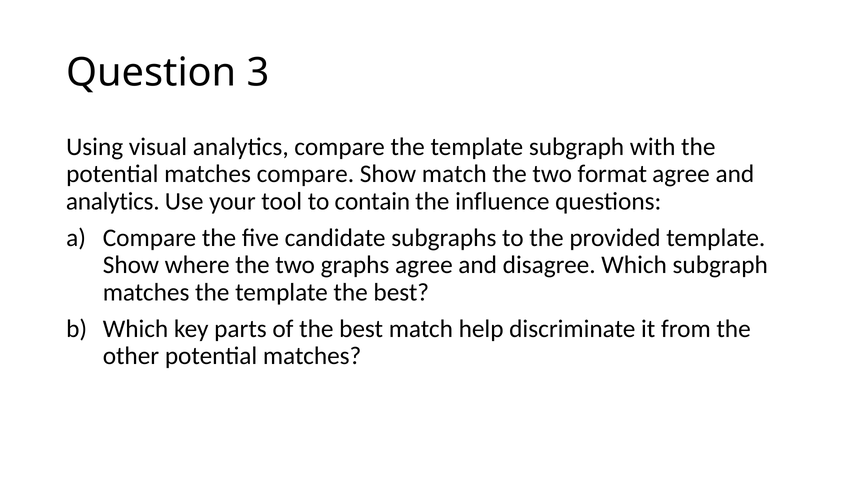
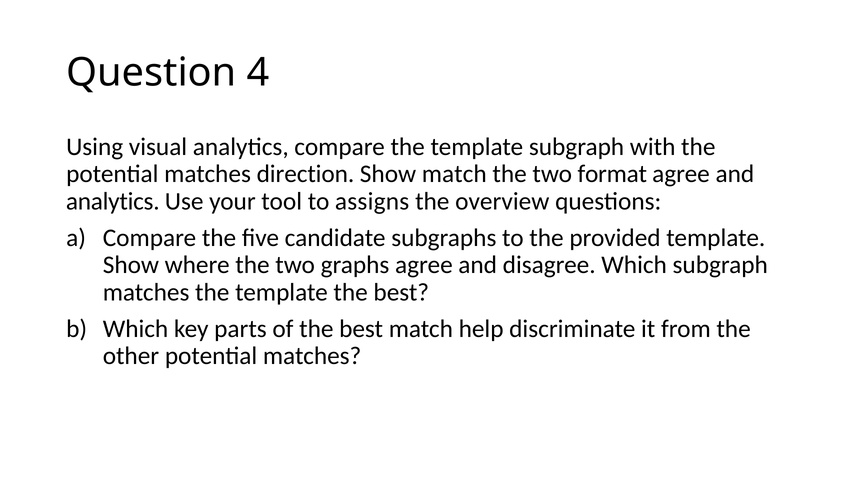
3: 3 -> 4
matches compare: compare -> direction
contain: contain -> assigns
influence: influence -> overview
